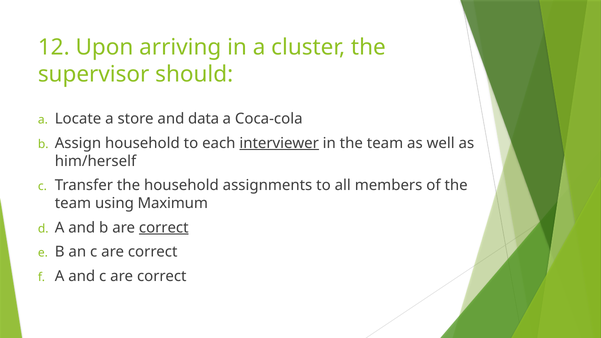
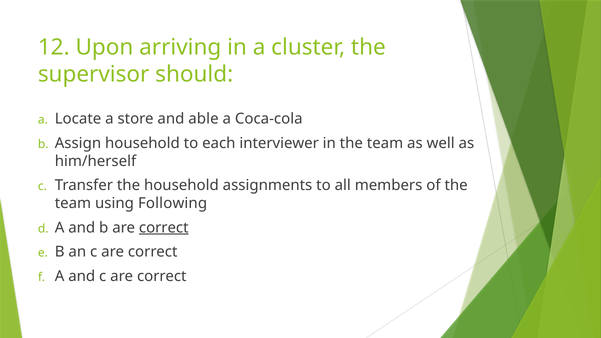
data: data -> able
interviewer underline: present -> none
Maximum: Maximum -> Following
